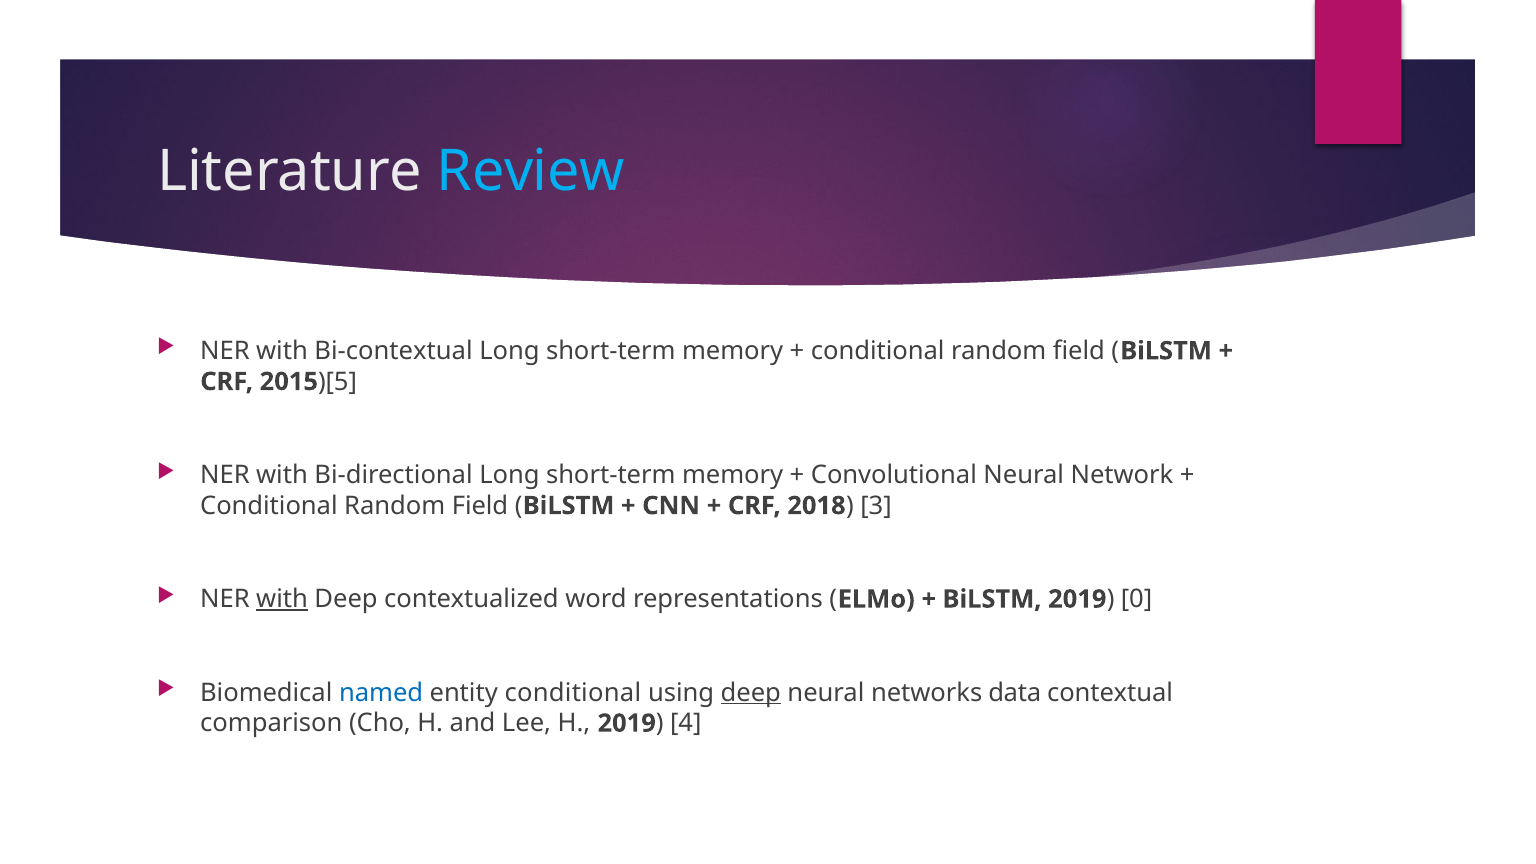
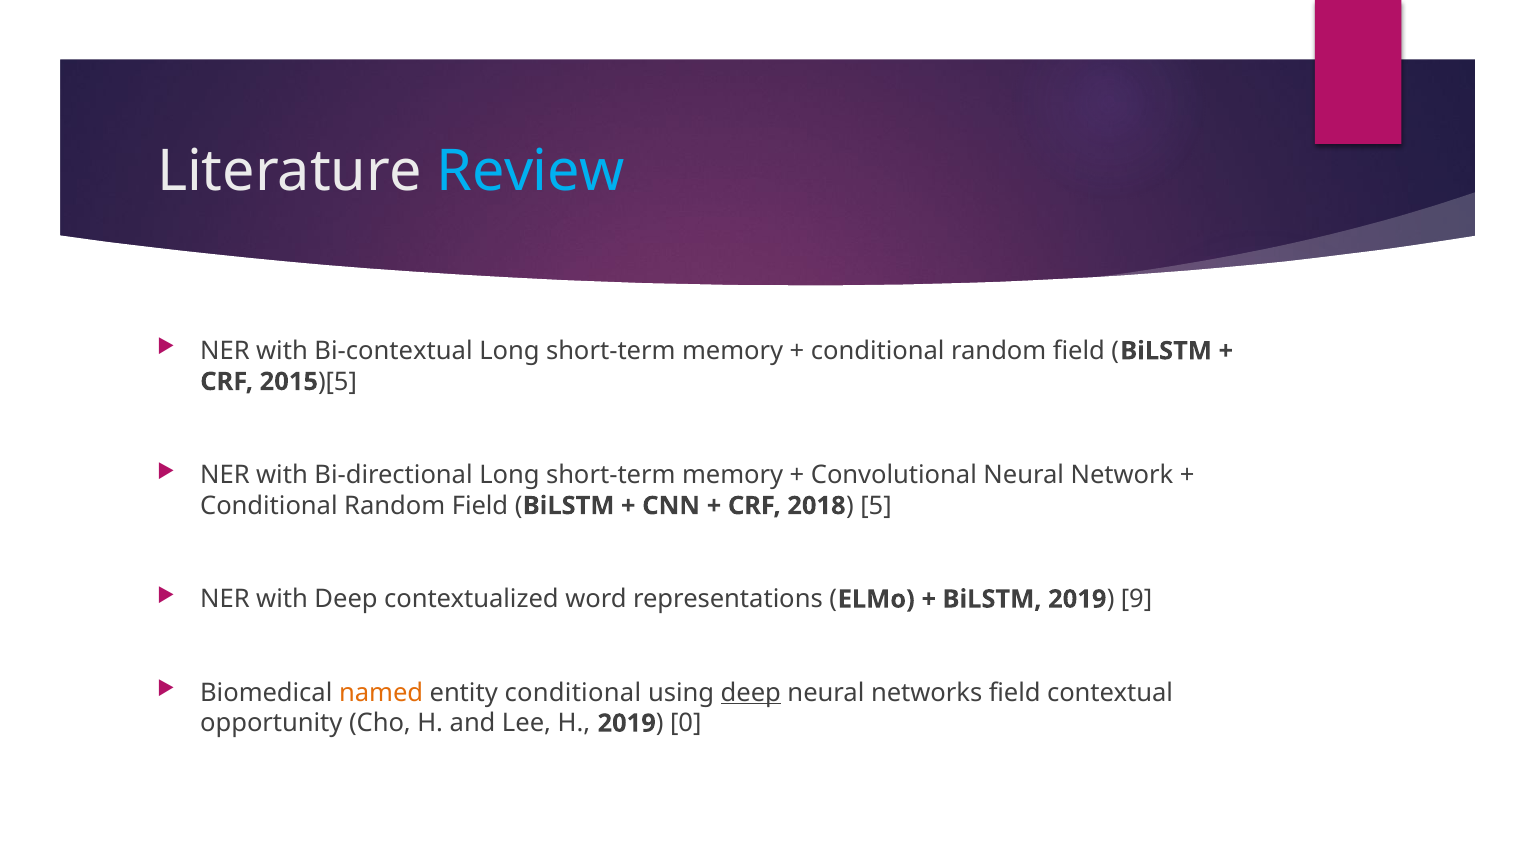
3: 3 -> 5
with at (282, 599) underline: present -> none
0: 0 -> 9
named colour: blue -> orange
networks data: data -> field
comparison: comparison -> opportunity
4: 4 -> 0
